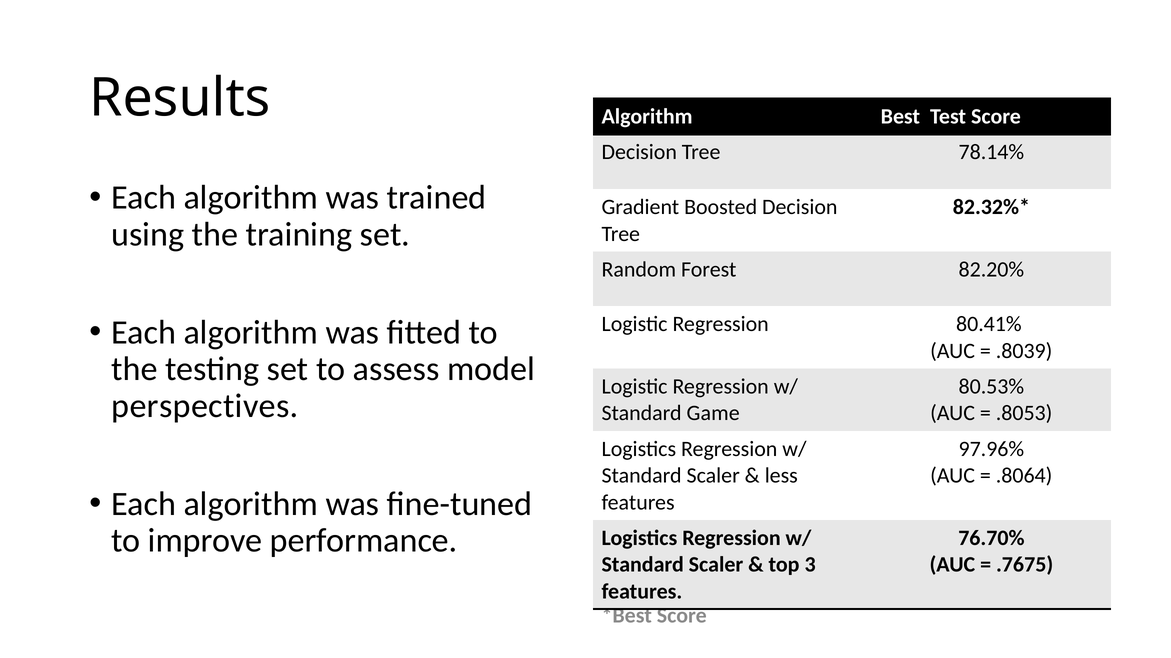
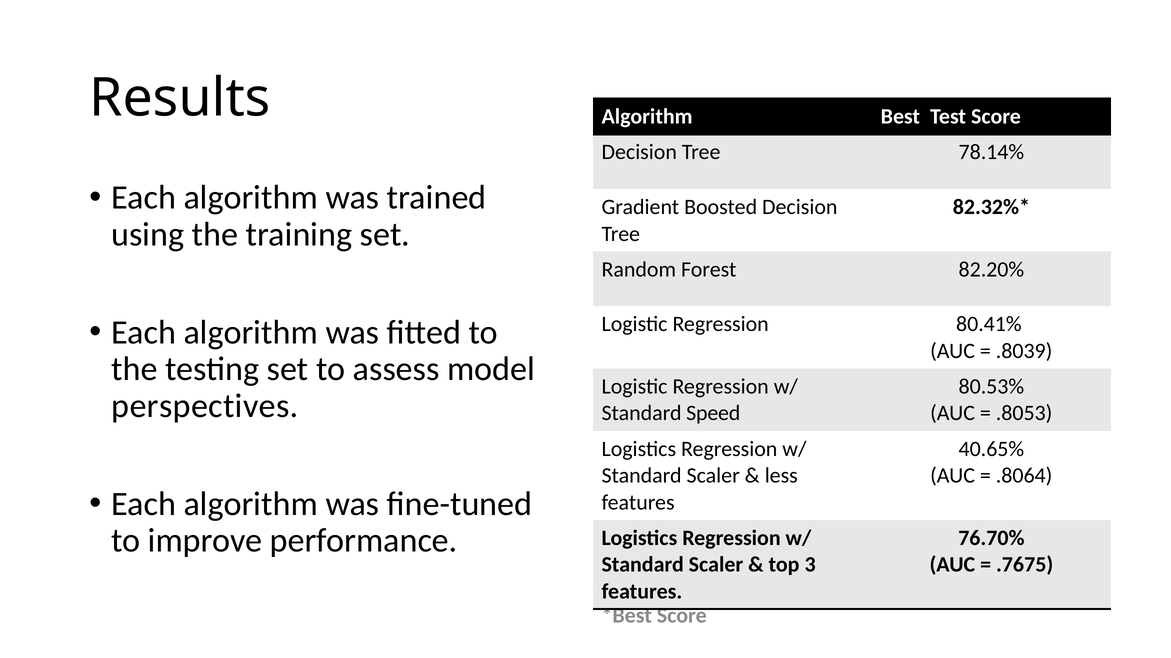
Game: Game -> Speed
97.96%: 97.96% -> 40.65%
